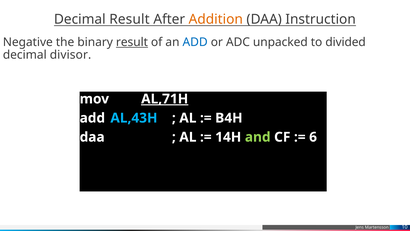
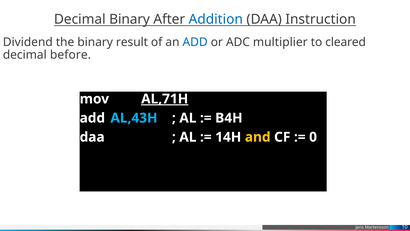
Decimal Result: Result -> Binary
Addition colour: orange -> blue
Negative: Negative -> Dividend
result at (132, 42) underline: present -> none
unpacked: unpacked -> multiplier
divided: divided -> cleared
divisor: divisor -> before
and colour: light green -> yellow
6: 6 -> 0
